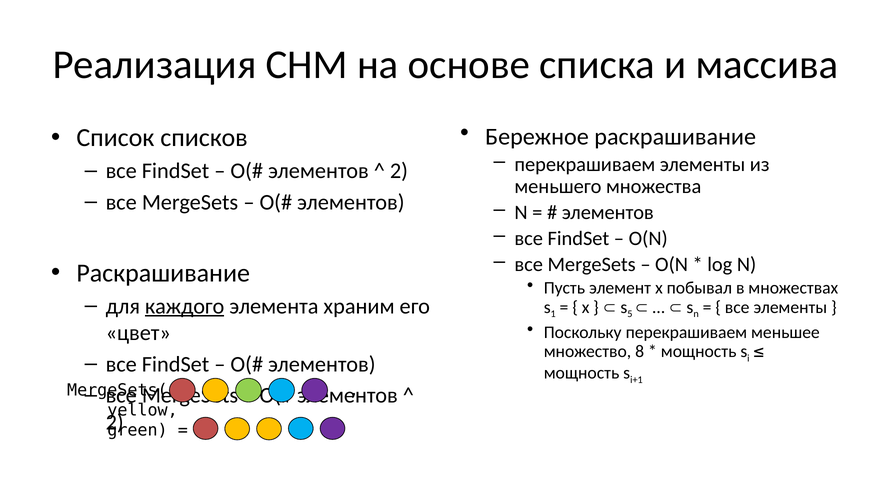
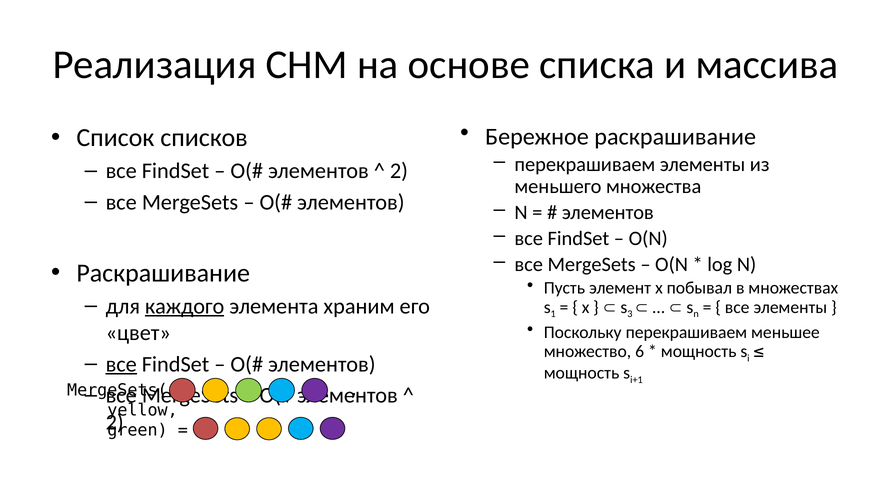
5: 5 -> 3
8: 8 -> 6
все at (121, 364) underline: none -> present
